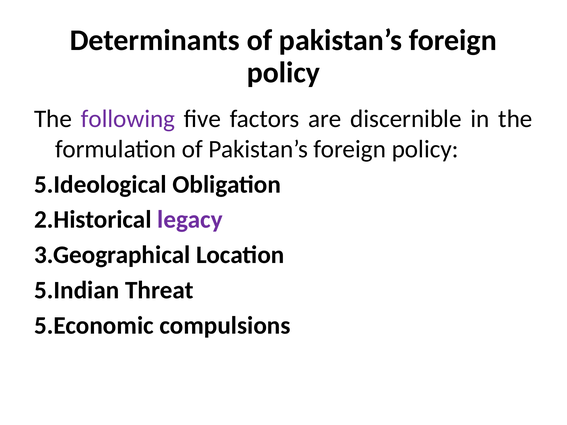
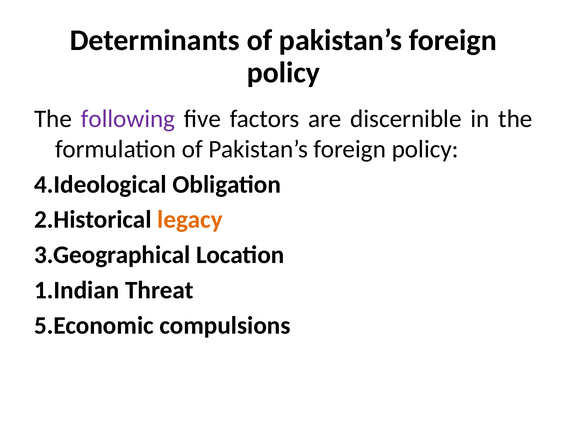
5.Ideological: 5.Ideological -> 4.Ideological
legacy colour: purple -> orange
5.Indian: 5.Indian -> 1.Indian
